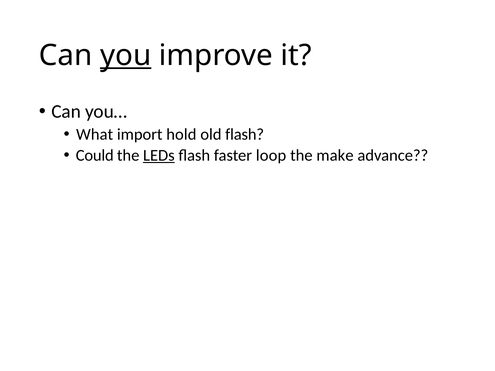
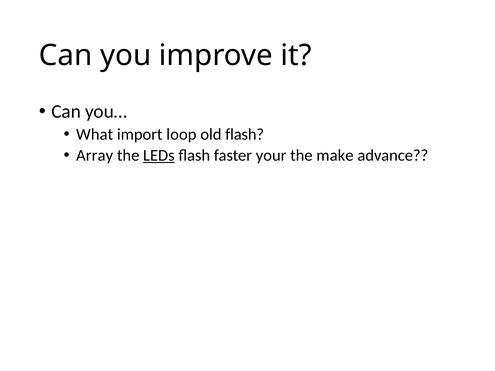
you underline: present -> none
hold: hold -> loop
Could: Could -> Array
loop: loop -> your
